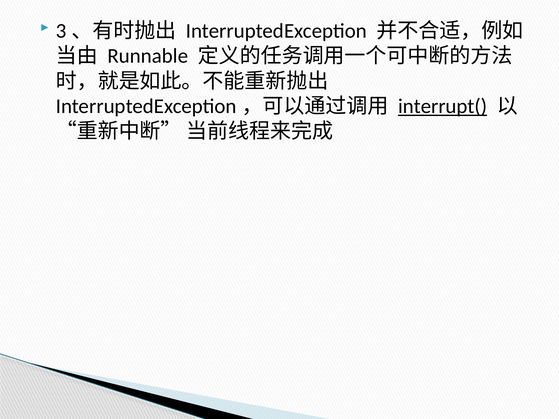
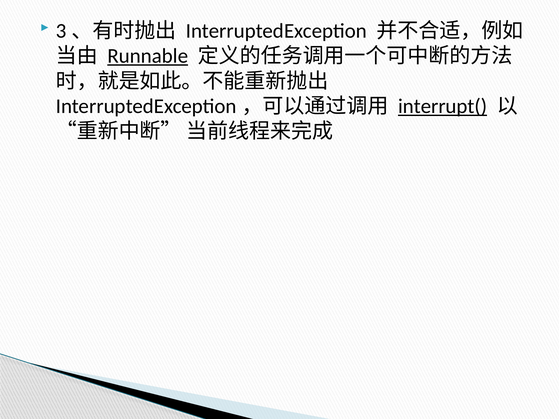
Runnable underline: none -> present
